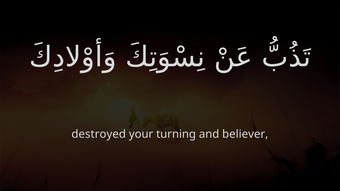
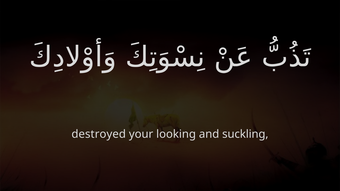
turning: turning -> looking
believer: believer -> suckling
